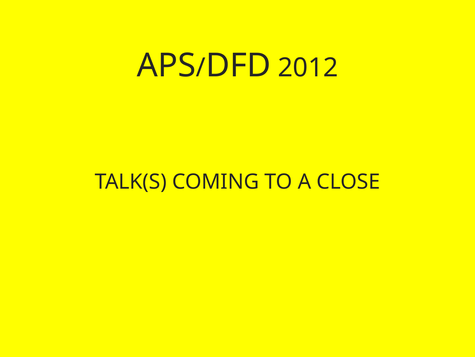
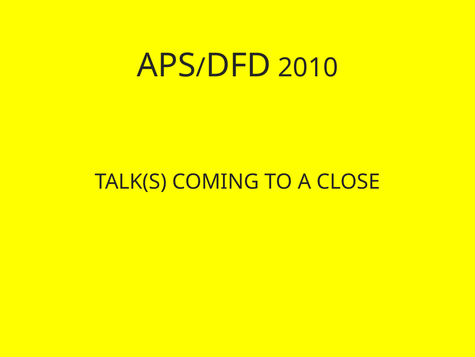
2012: 2012 -> 2010
